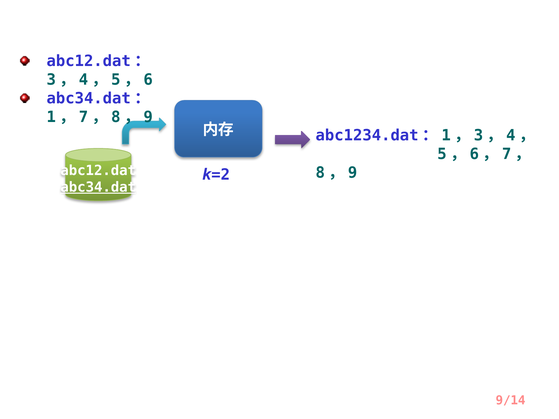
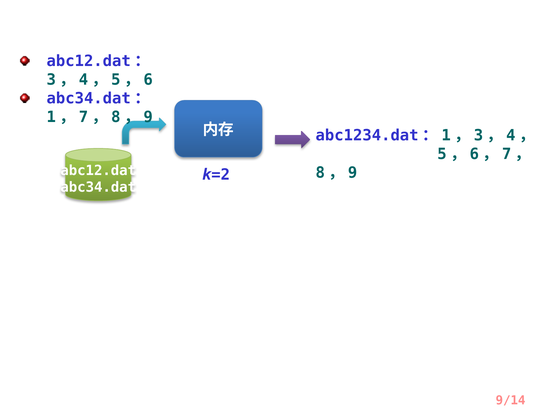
abc34.dat underline: present -> none
